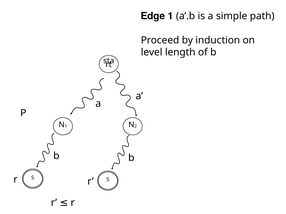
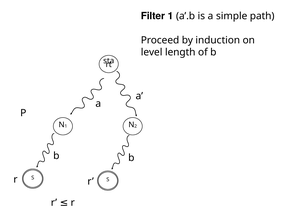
Edge: Edge -> Filter
